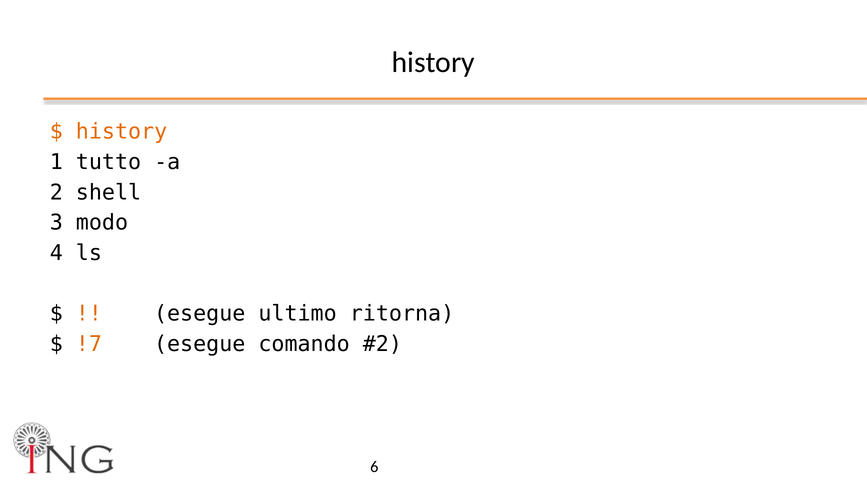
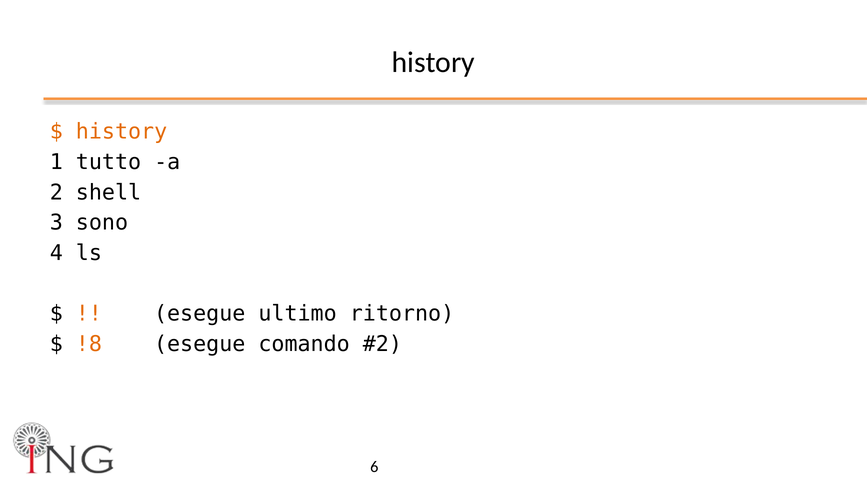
modo: modo -> sono
ritorna: ritorna -> ritorno
!7: !7 -> !8
